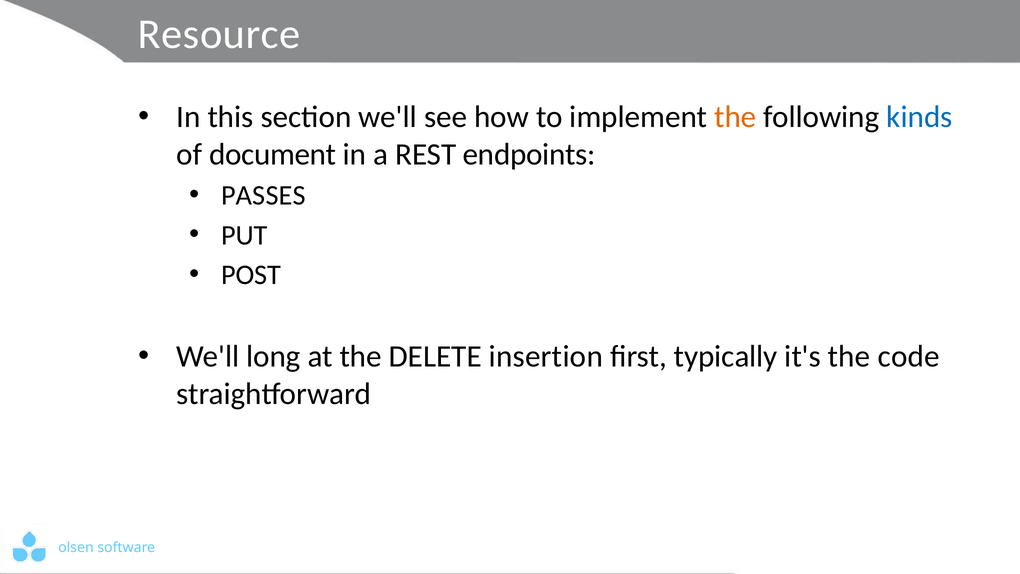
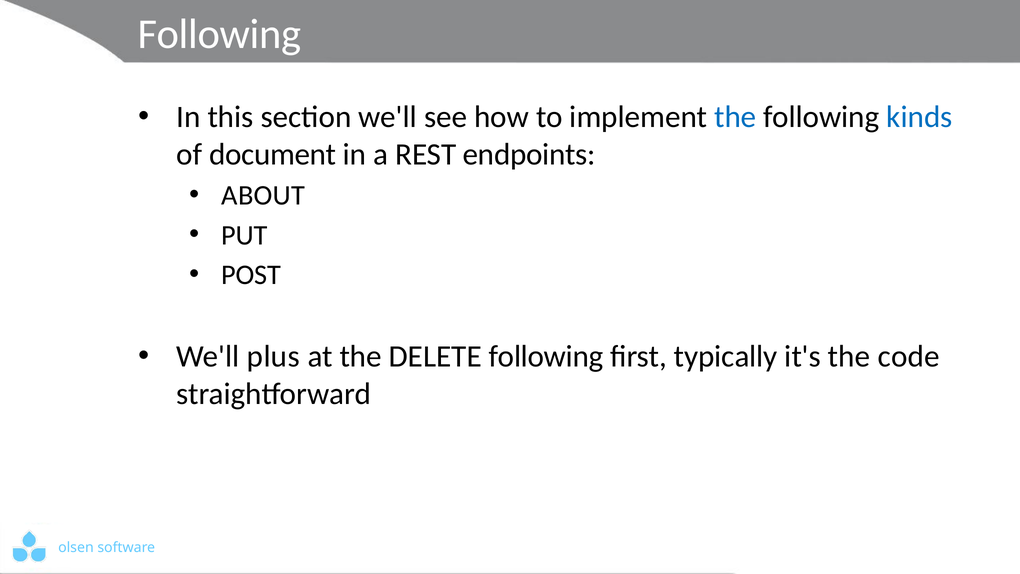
Resource at (219, 34): Resource -> Following
the at (735, 117) colour: orange -> blue
PASSES: PASSES -> ABOUT
long: long -> plus
DELETE insertion: insertion -> following
